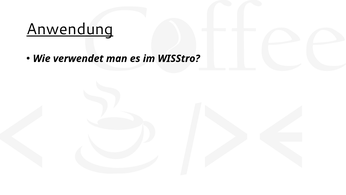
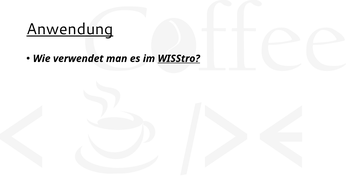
WISStro underline: none -> present
